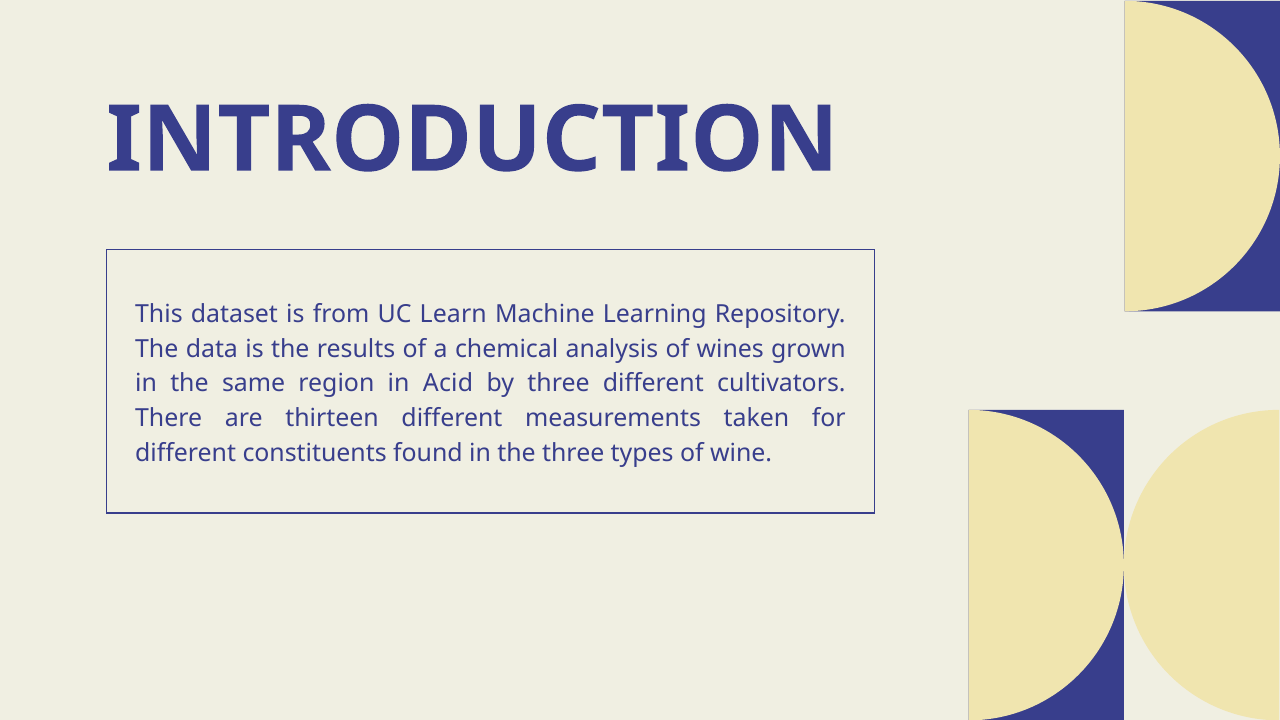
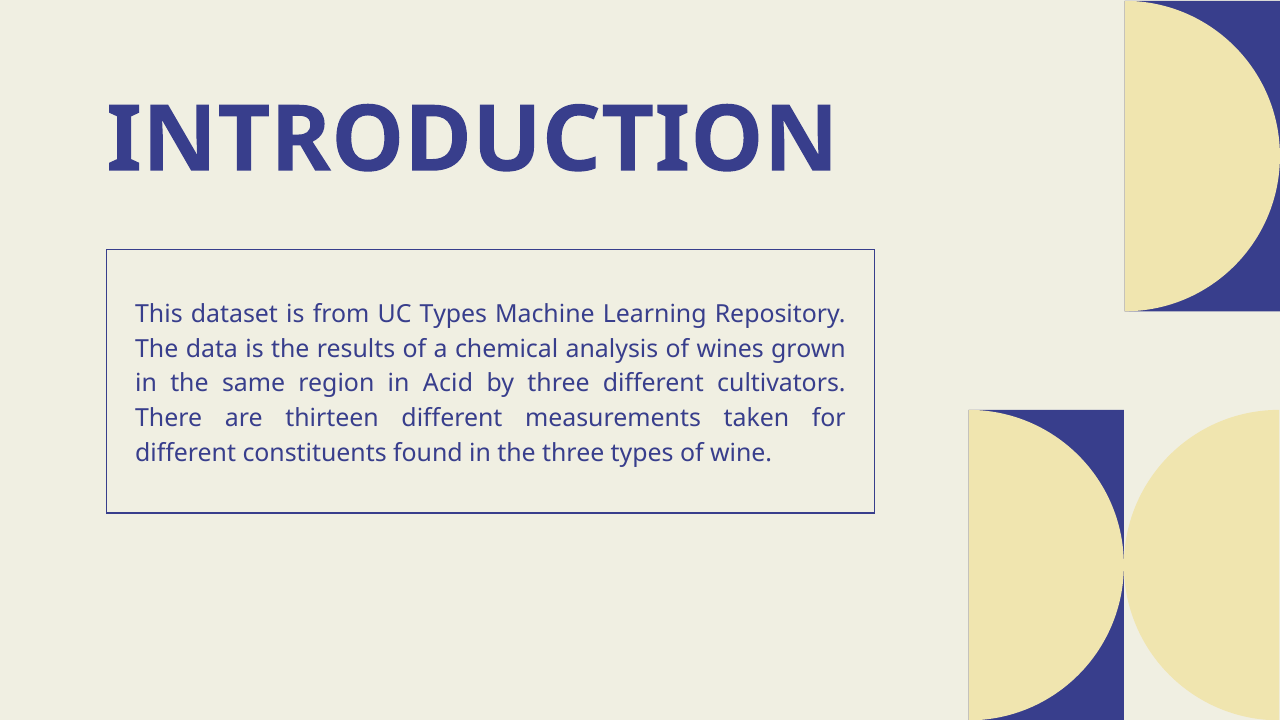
UC Learn: Learn -> Types
